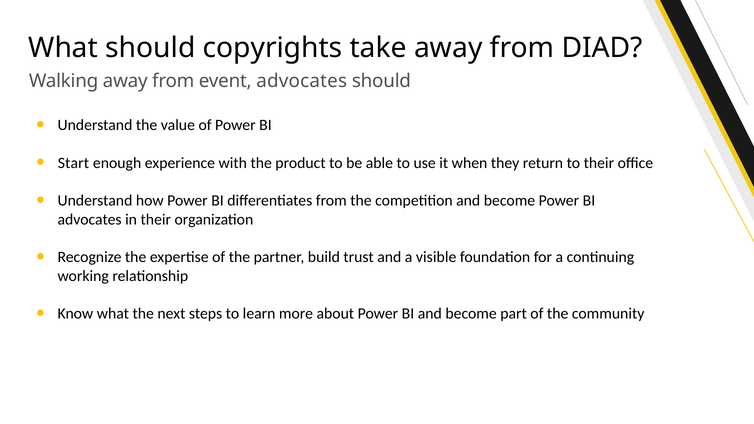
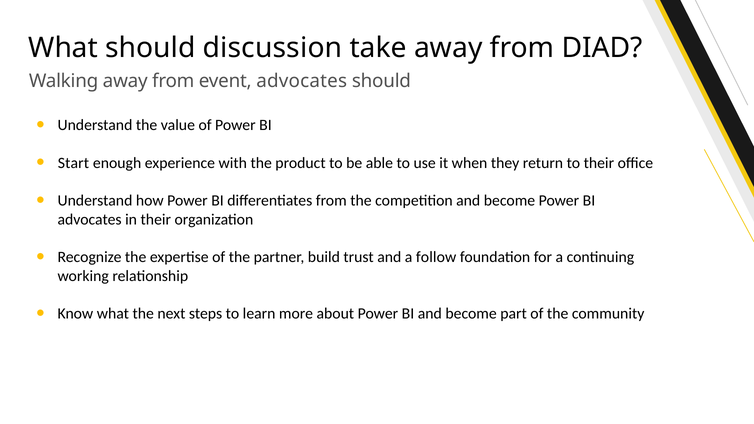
copyrights: copyrights -> discussion
visible: visible -> follow
